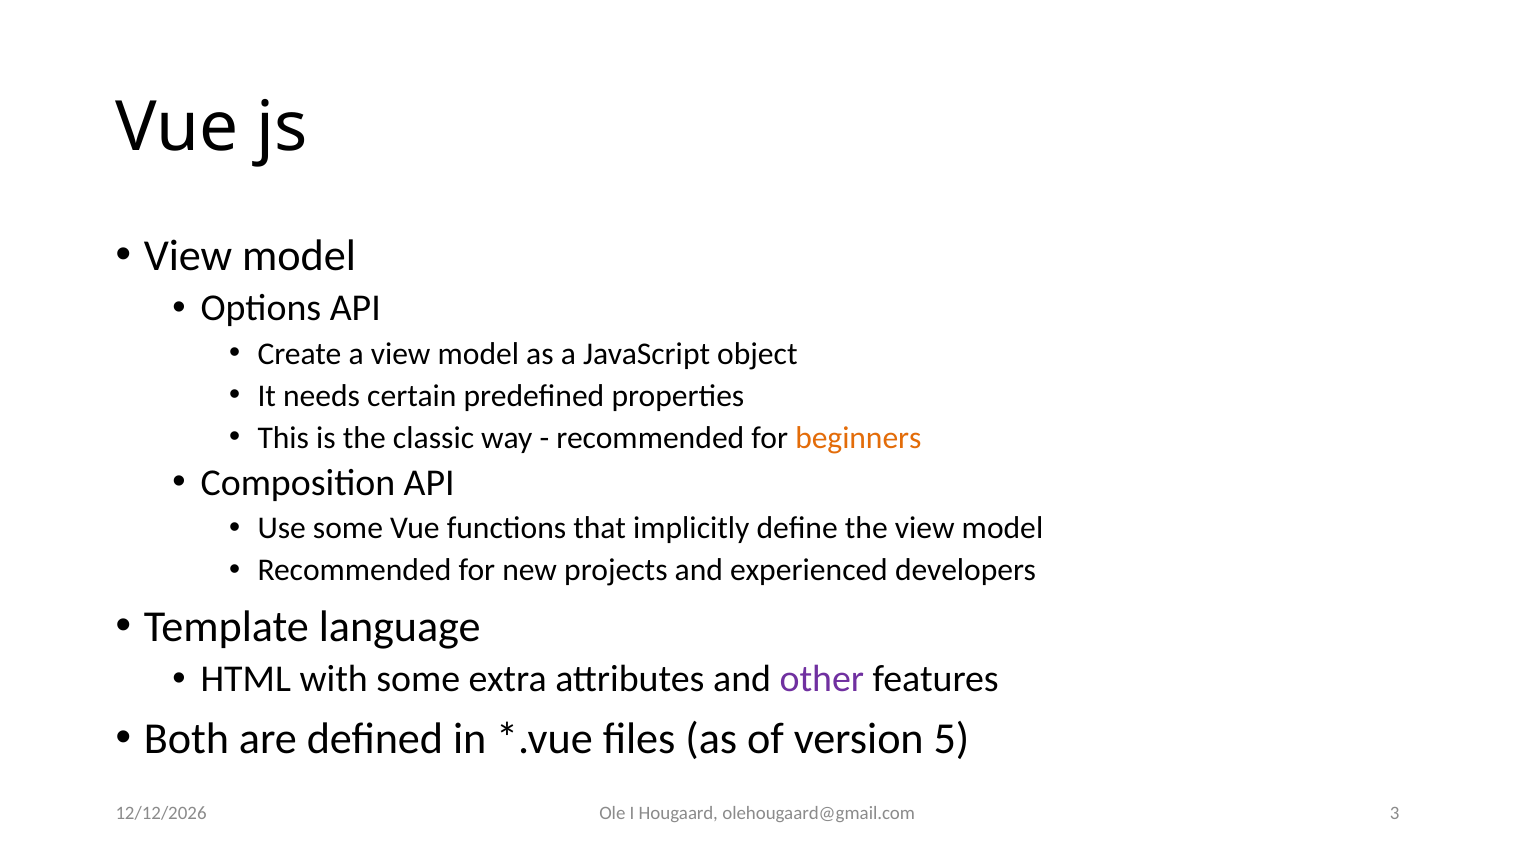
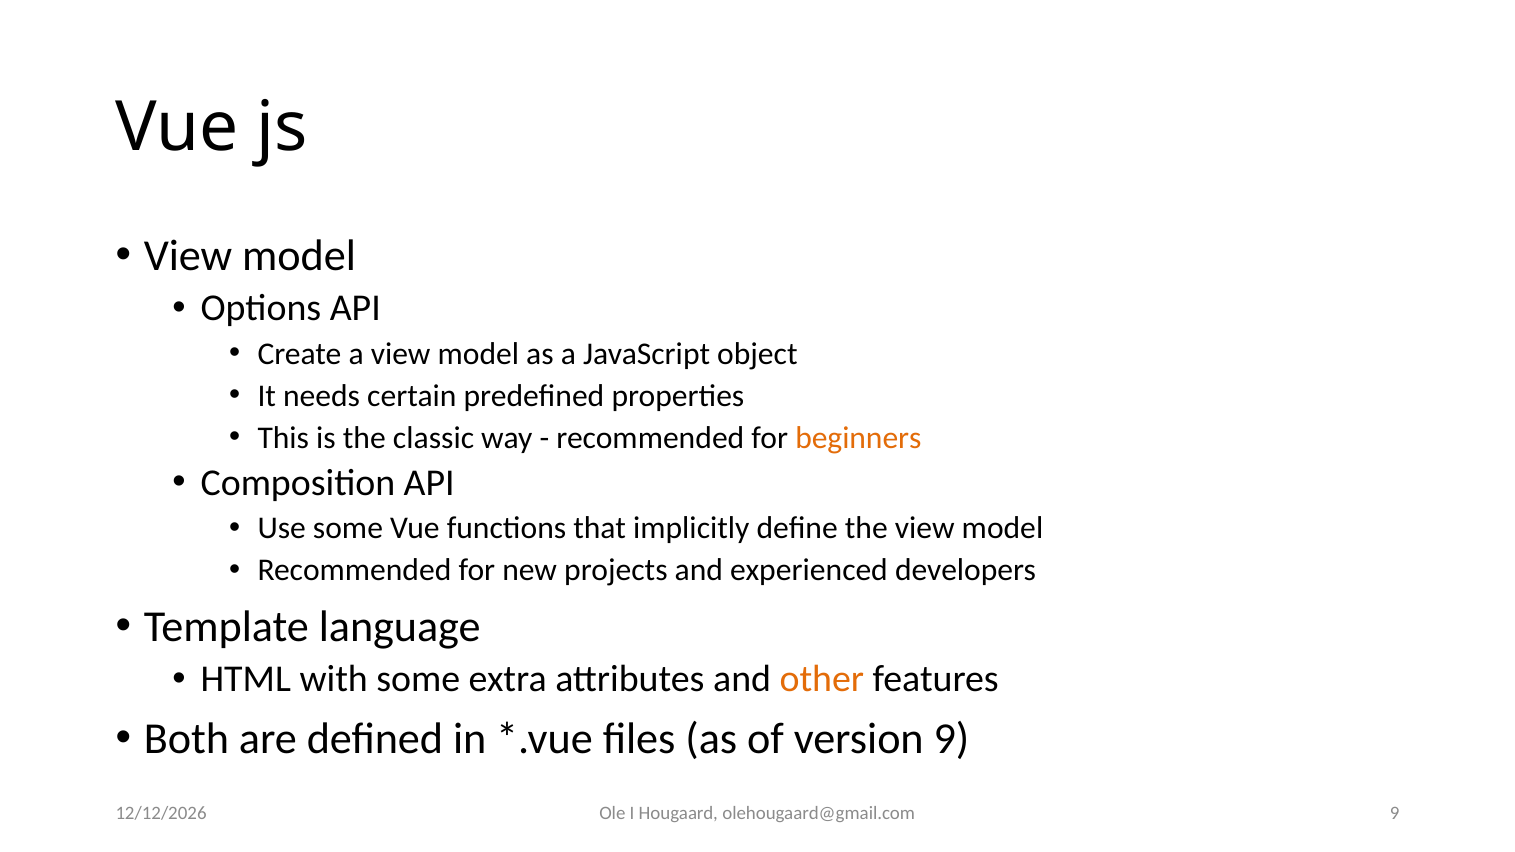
other colour: purple -> orange
version 5: 5 -> 9
olehougaard@gmail.com 3: 3 -> 9
